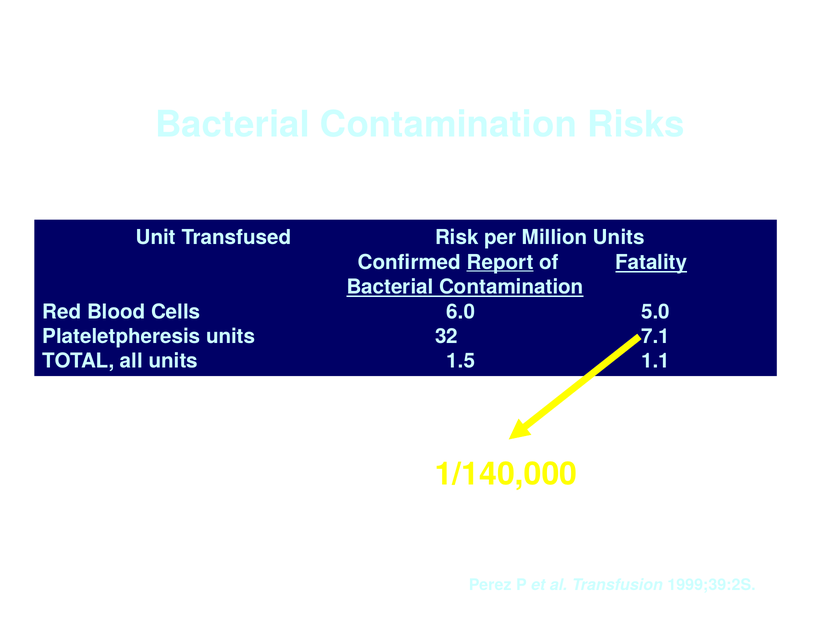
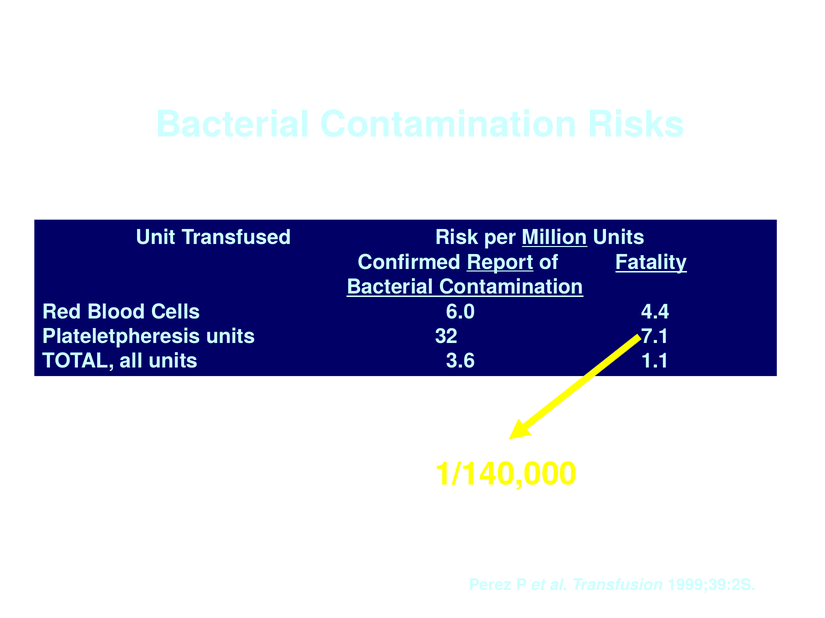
Million underline: none -> present
5.0: 5.0 -> 4.4
1.5: 1.5 -> 3.6
